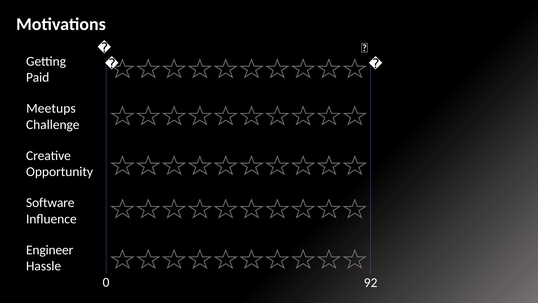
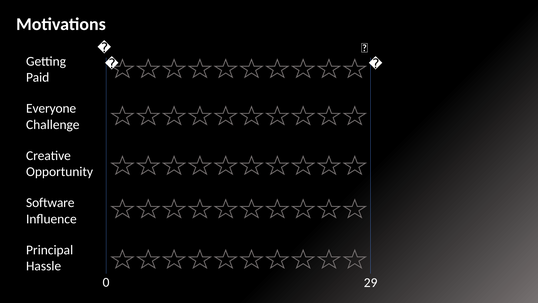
Meetups: Meetups -> Everyone
Engineer: Engineer -> Principal
92: 92 -> 29
